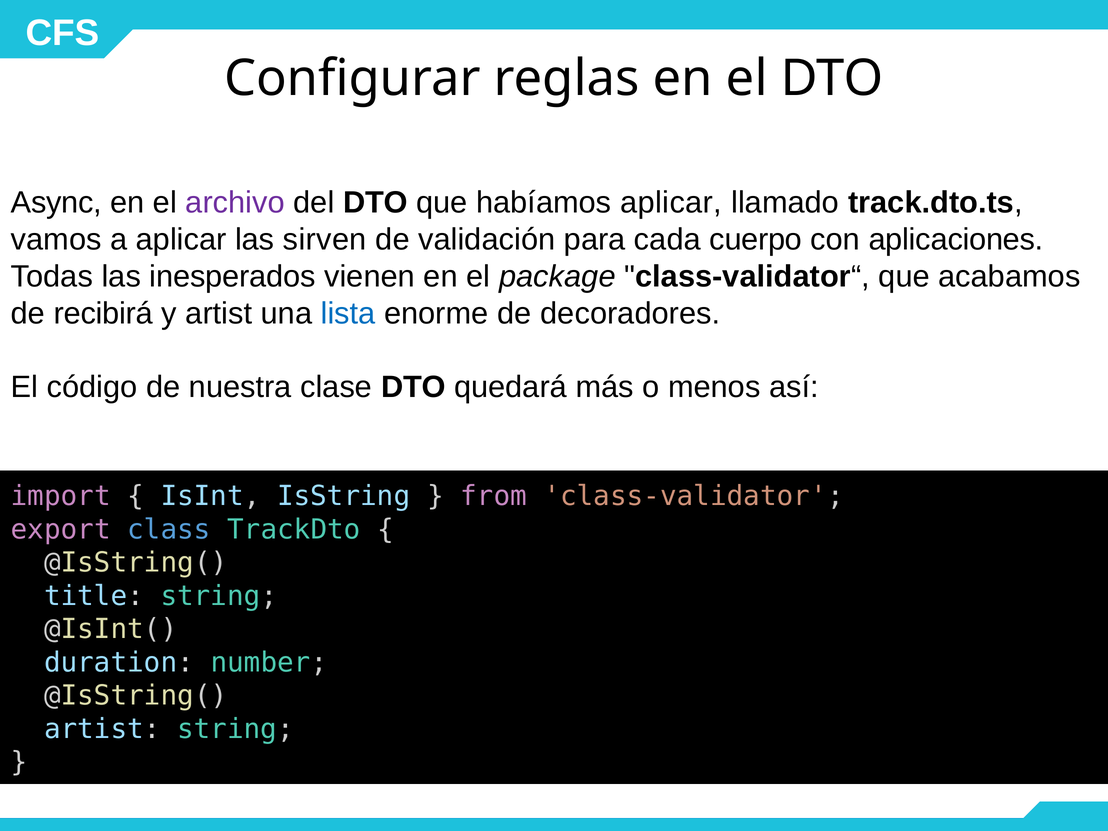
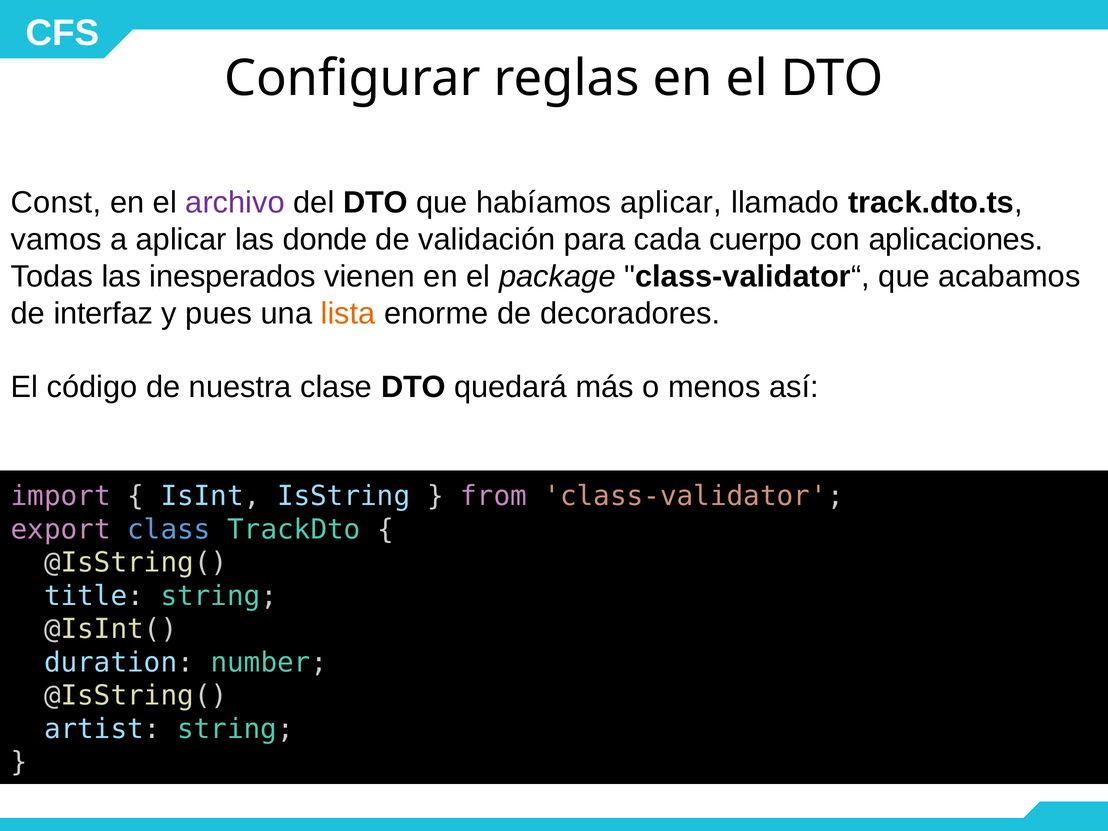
Async: Async -> Const
sirven: sirven -> donde
recibirá: recibirá -> interfaz
y artist: artist -> pues
lista colour: blue -> orange
